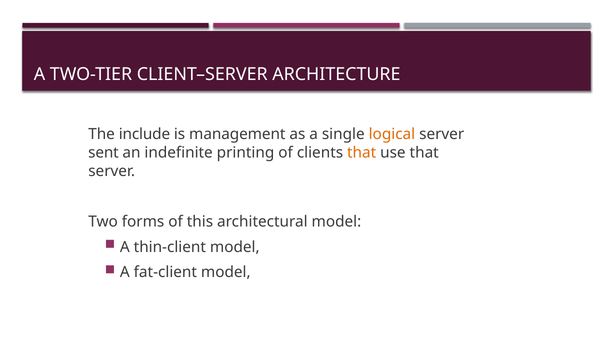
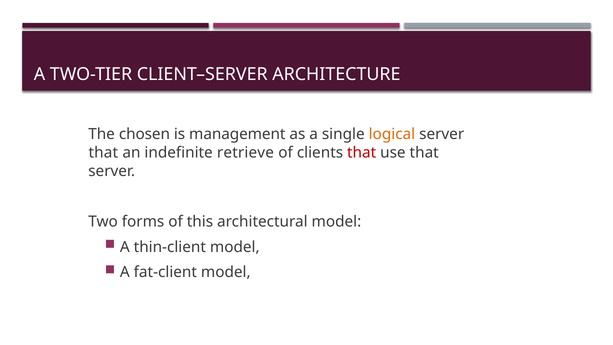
include: include -> chosen
sent at (103, 153): sent -> that
printing: printing -> retrieve
that at (362, 153) colour: orange -> red
